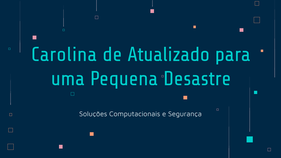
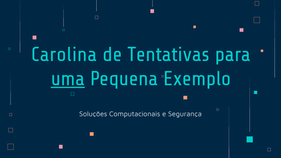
Atualizado: Atualizado -> Tentativas
uma underline: none -> present
Desastre: Desastre -> Exemplo
